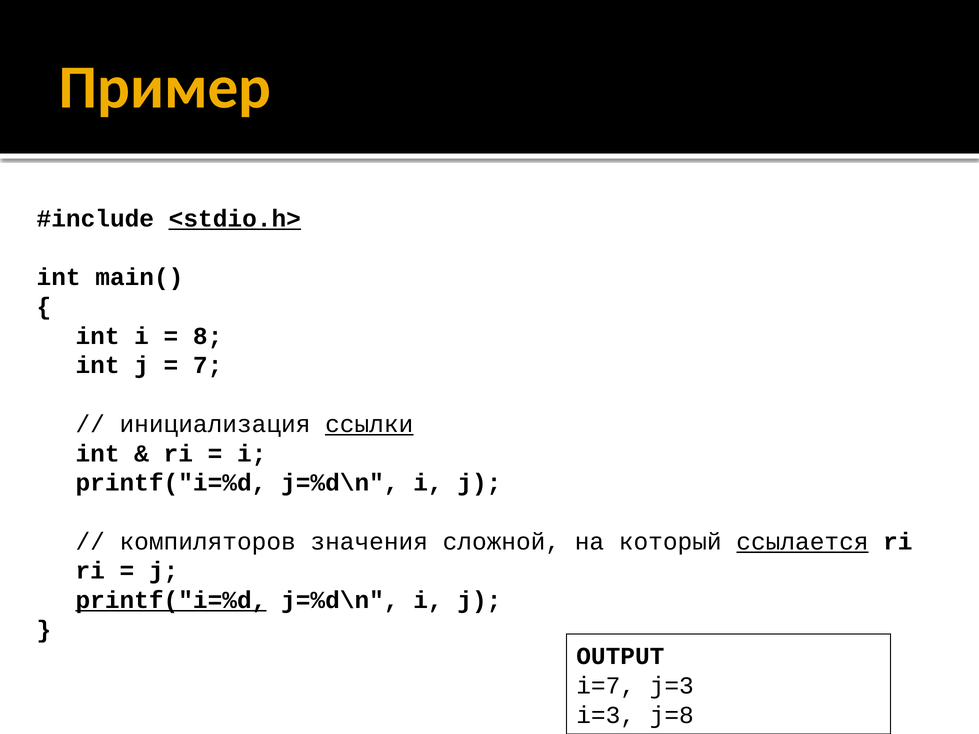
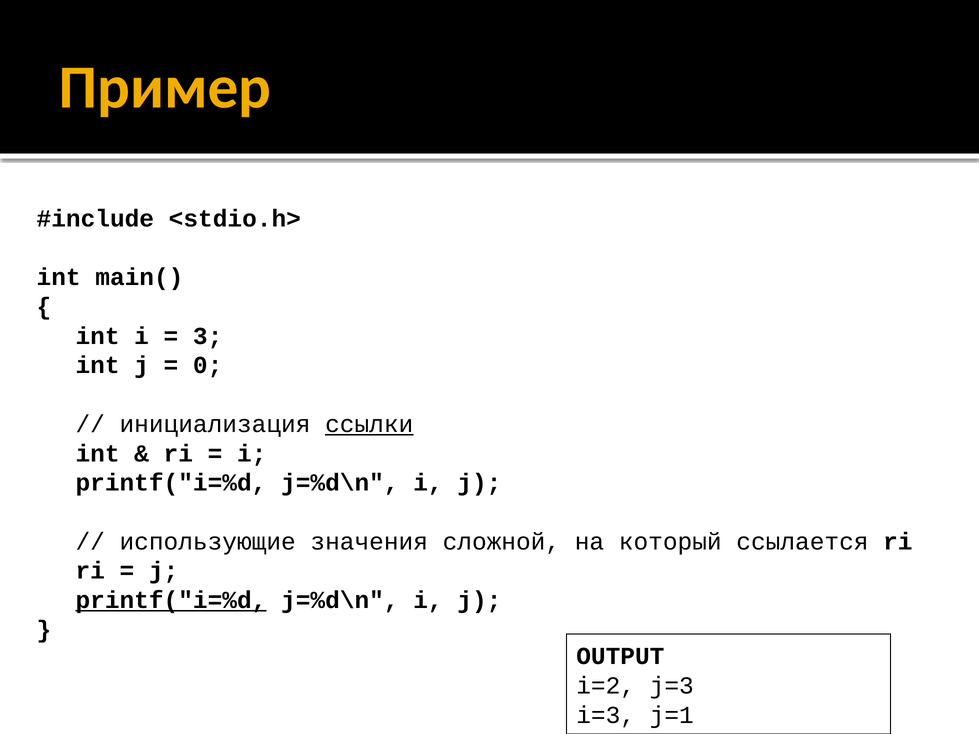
<stdio.h> underline: present -> none
8: 8 -> 3
7: 7 -> 0
компиляторов: компиляторов -> использующие
ссылается underline: present -> none
i=7: i=7 -> i=2
j=8: j=8 -> j=1
